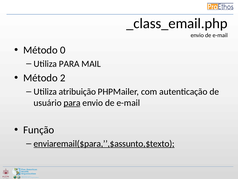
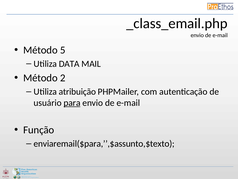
0: 0 -> 5
Utiliza PARA: PARA -> DATA
enviaremail($para,’’,$assunto,$texto underline: present -> none
